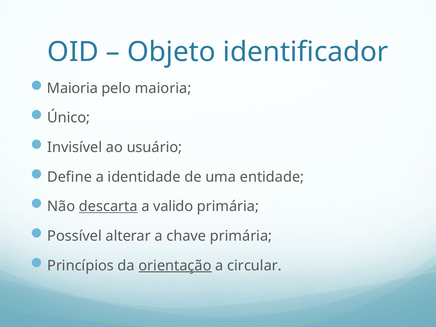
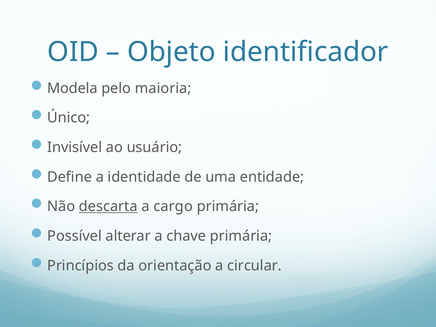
Maioria at (72, 88): Maioria -> Modela
valido: valido -> cargo
orientação underline: present -> none
